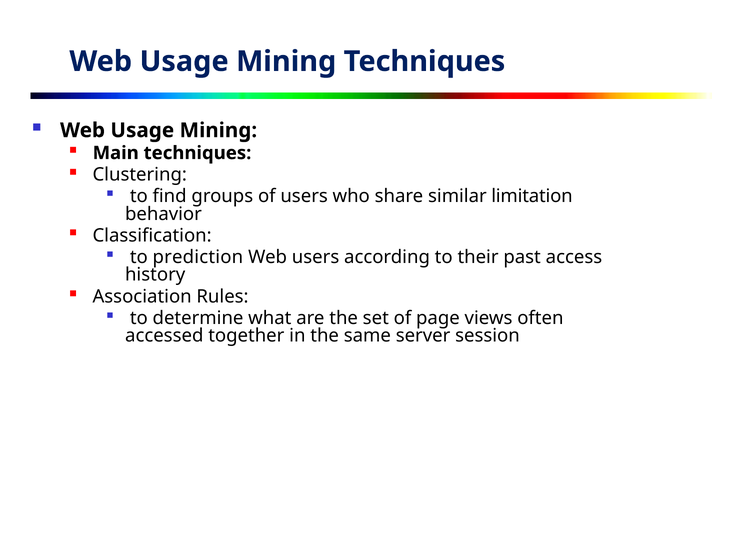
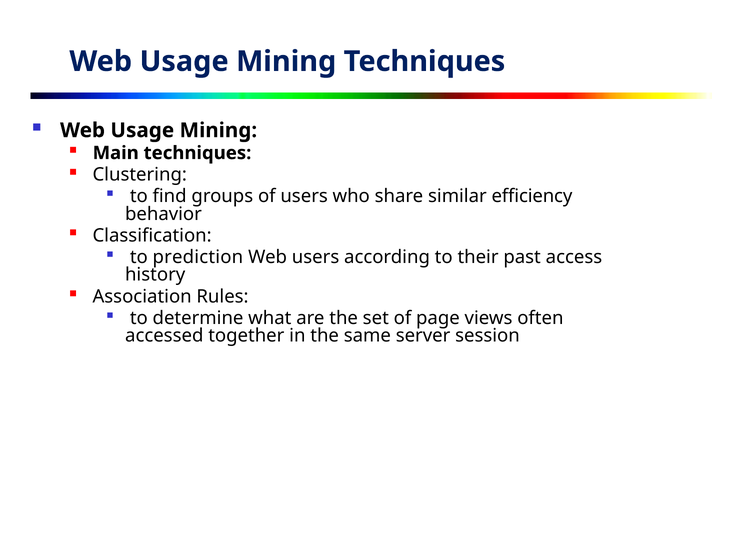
limitation: limitation -> efficiency
